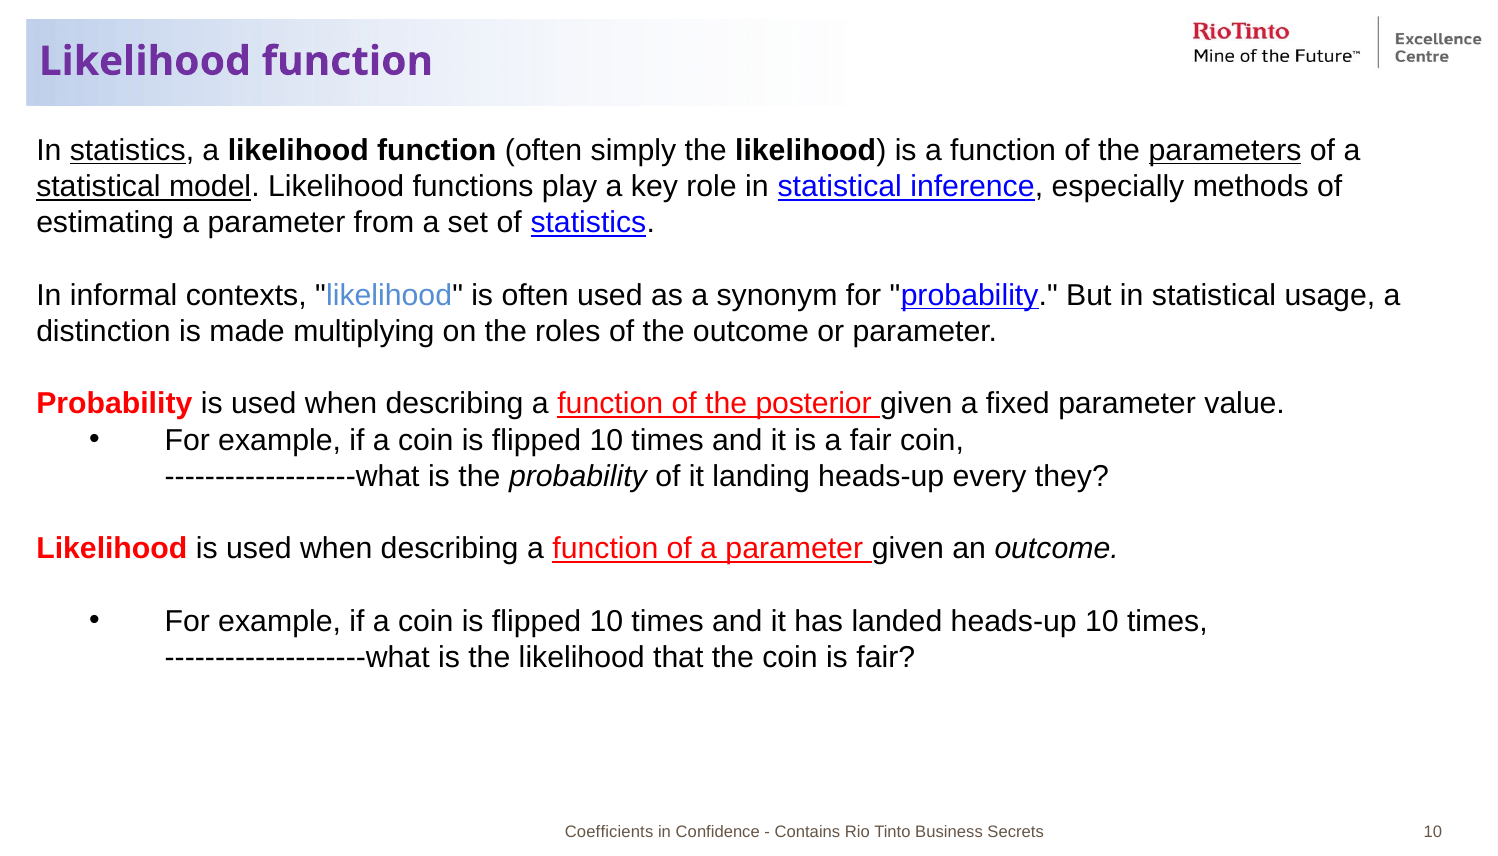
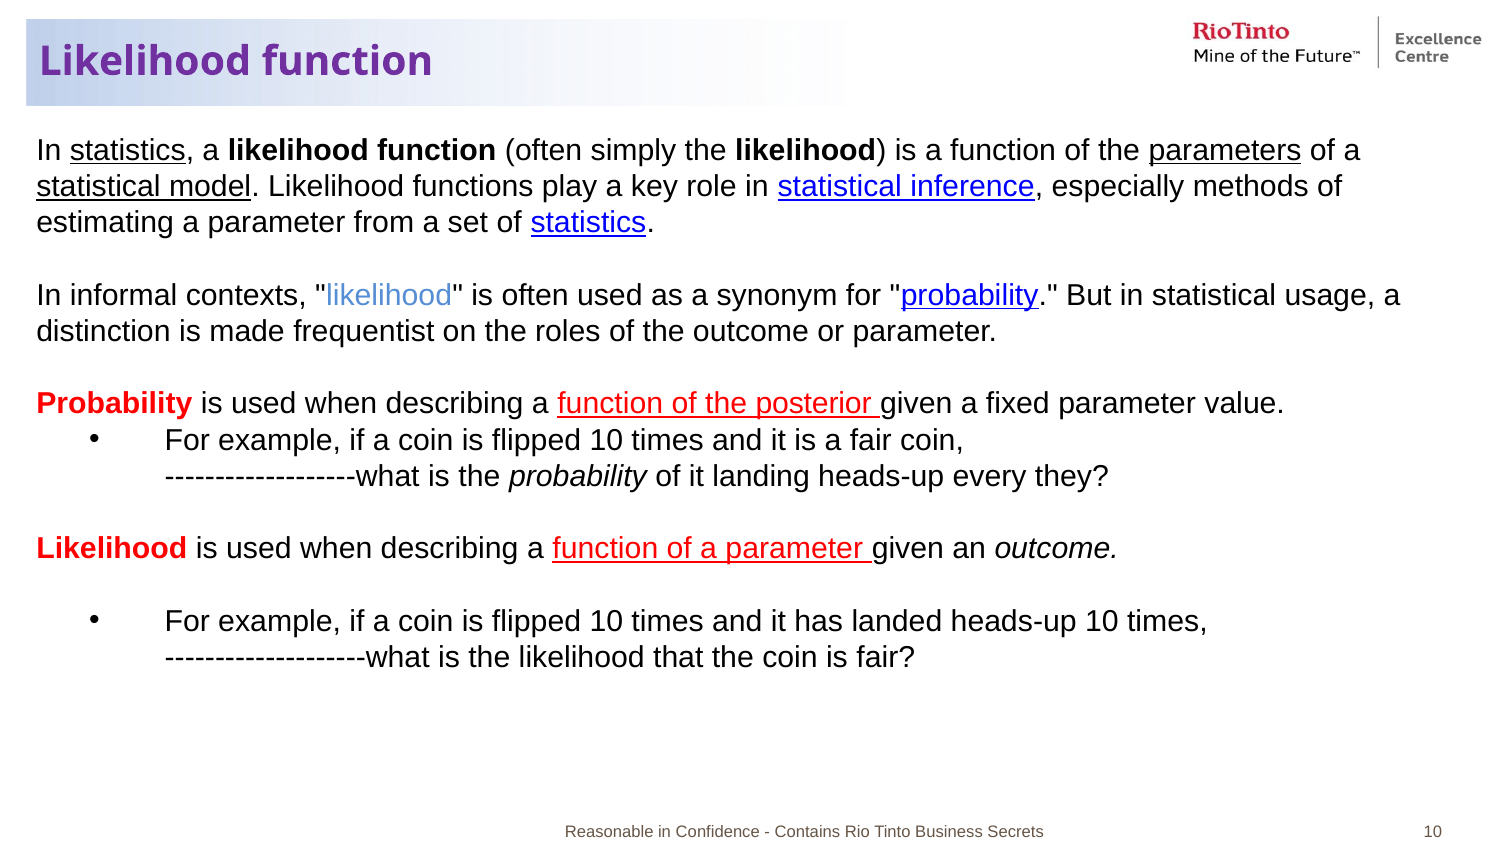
multiplying: multiplying -> frequentist
Coefficients: Coefficients -> Reasonable
